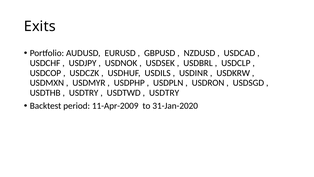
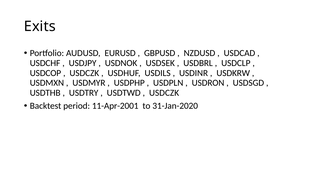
USDTRY at (164, 93): USDTRY -> USDCZK
11-Apr-2009: 11-Apr-2009 -> 11-Apr-2001
